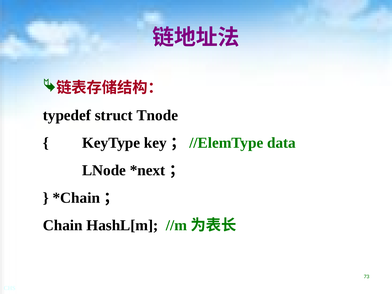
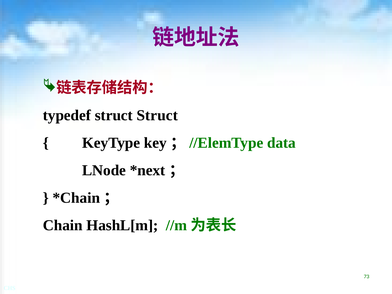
struct Tnode: Tnode -> Struct
